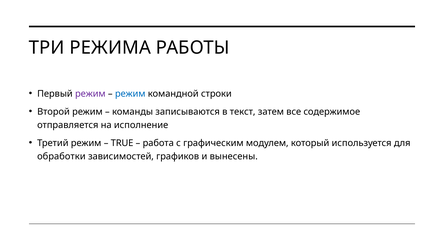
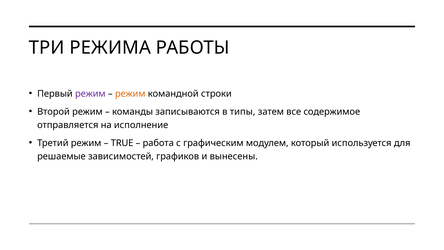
режим at (130, 94) colour: blue -> orange
текст: текст -> типы
обработки: обработки -> решаемые
